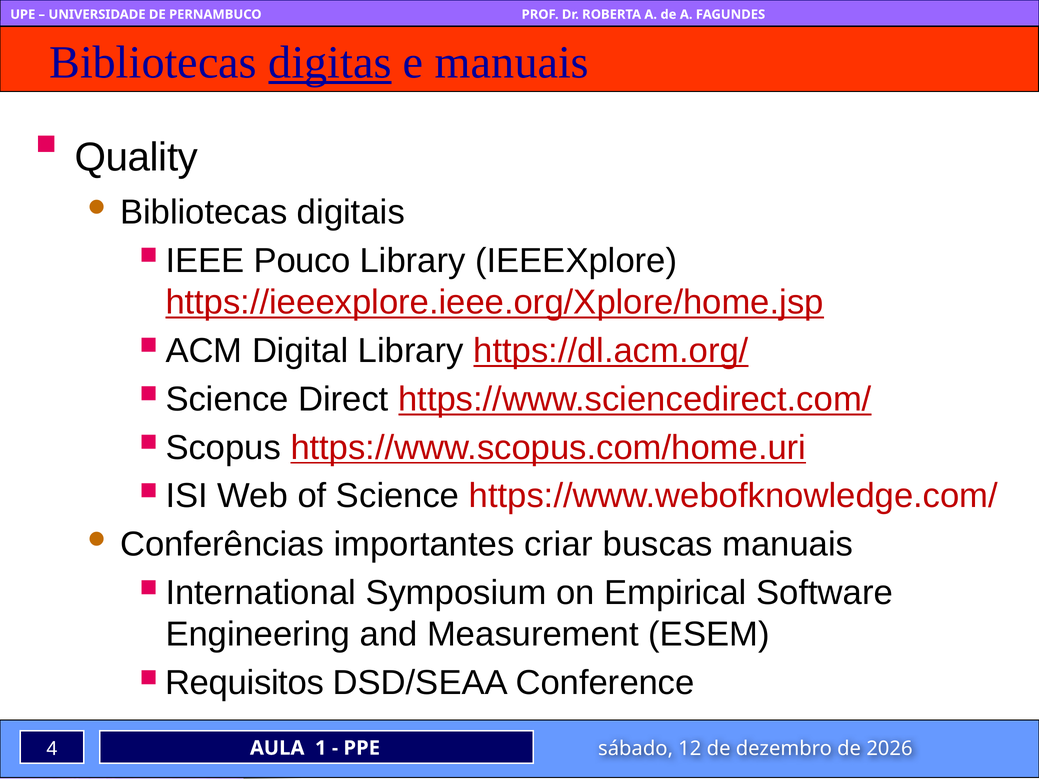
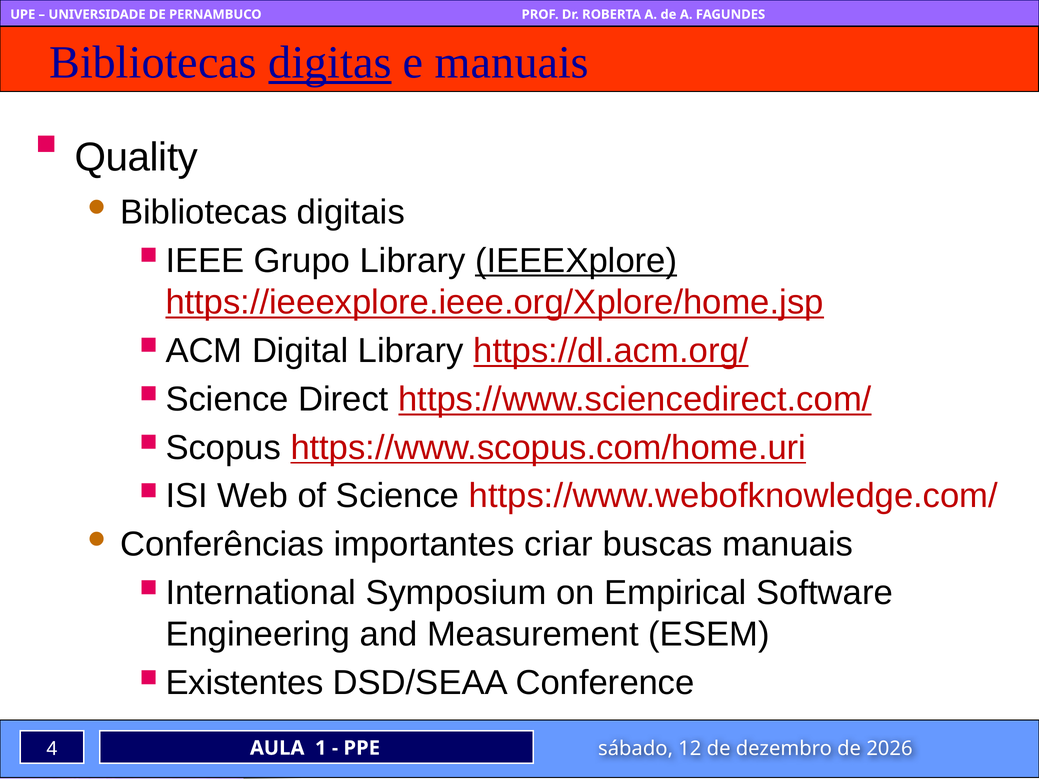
Pouco: Pouco -> Grupo
IEEEXplore underline: none -> present
Requisitos: Requisitos -> Existentes
